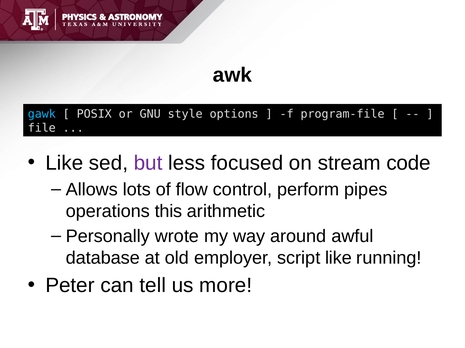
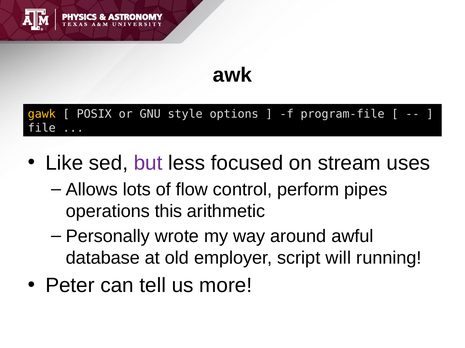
gawk colour: light blue -> yellow
code: code -> uses
script like: like -> will
